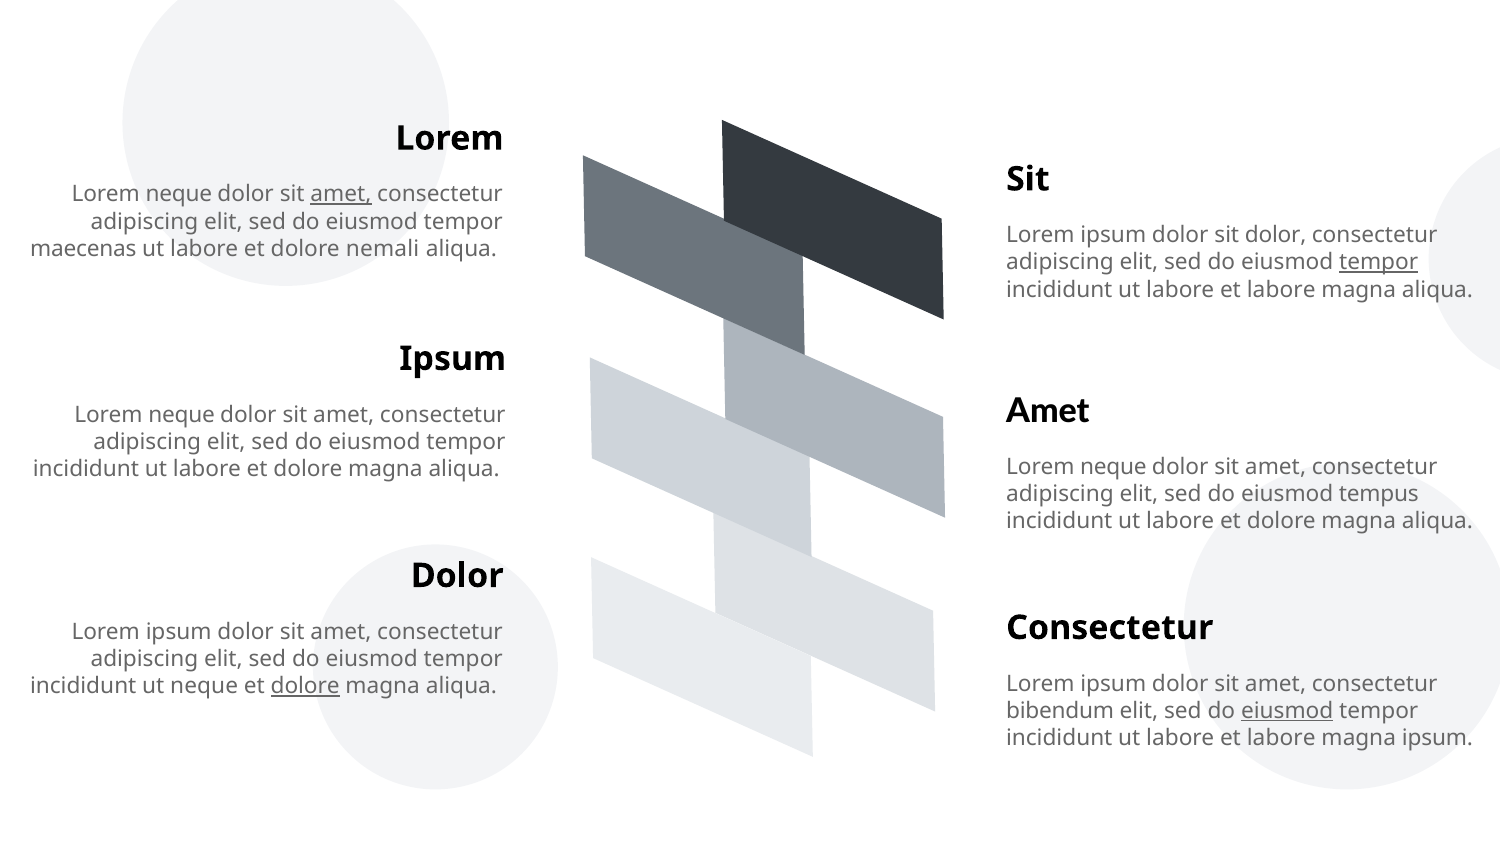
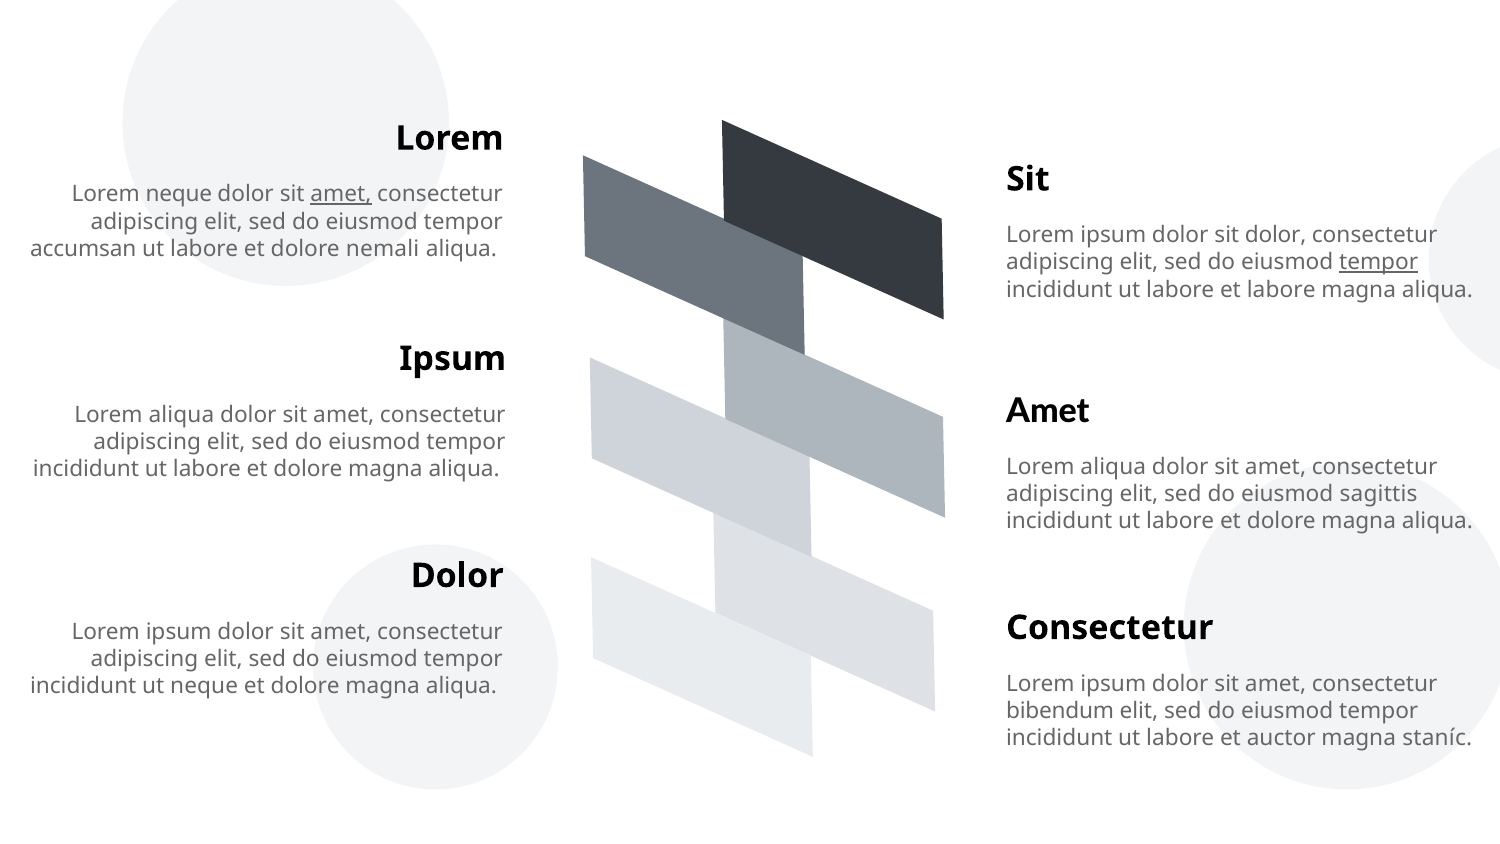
maecenas: maecenas -> accumsan
neque at (182, 415): neque -> aliqua
neque at (1113, 467): neque -> aliqua
tempus: tempus -> sagittis
dolore at (305, 686) underline: present -> none
eiusmod at (1287, 711) underline: present -> none
labore at (1281, 738): labore -> auctor
magna ipsum: ipsum -> staníc
